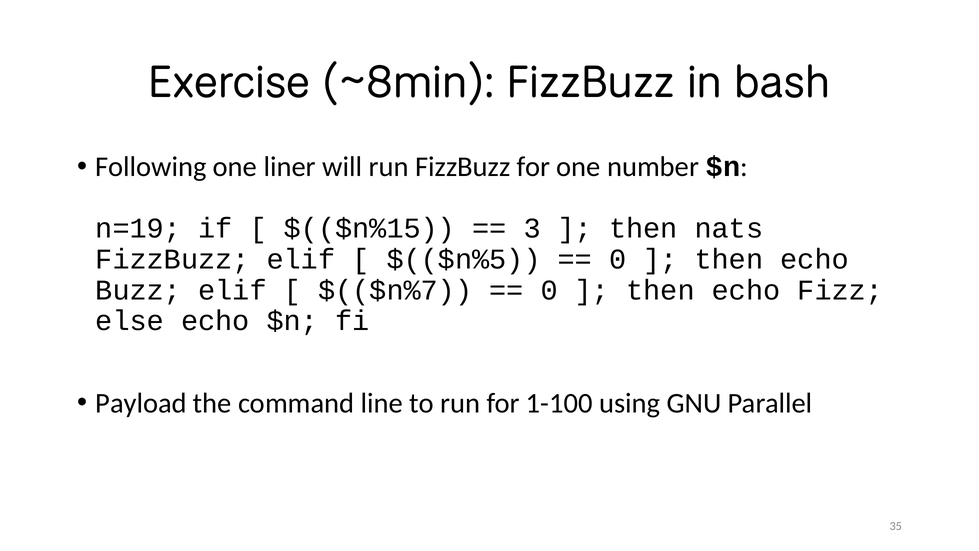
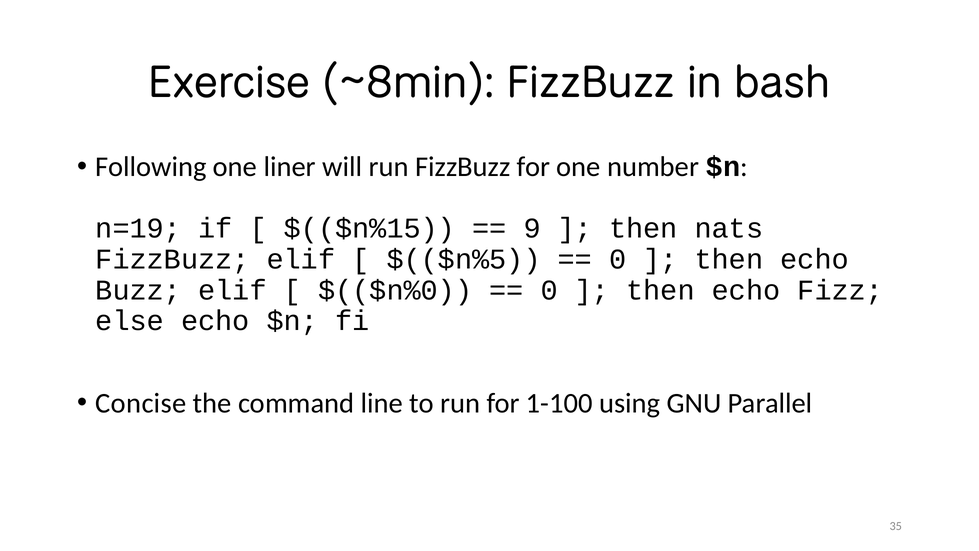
3: 3 -> 9
$(($n%7: $(($n%7 -> $(($n%0
Payload: Payload -> Concise
